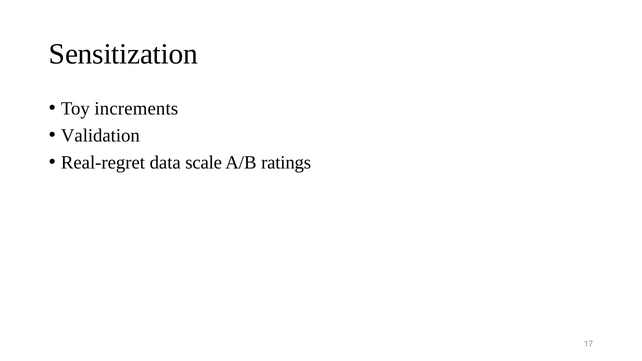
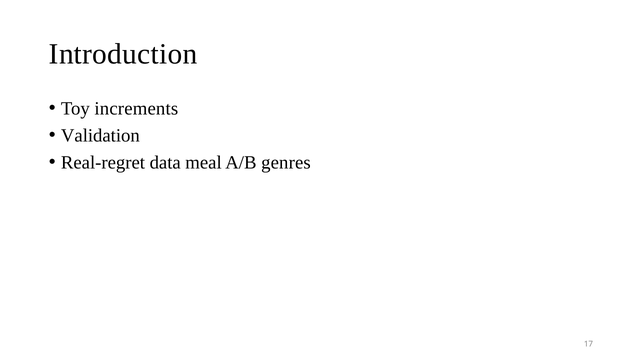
Sensitization: Sensitization -> Introduction
scale: scale -> meal
ratings: ratings -> genres
